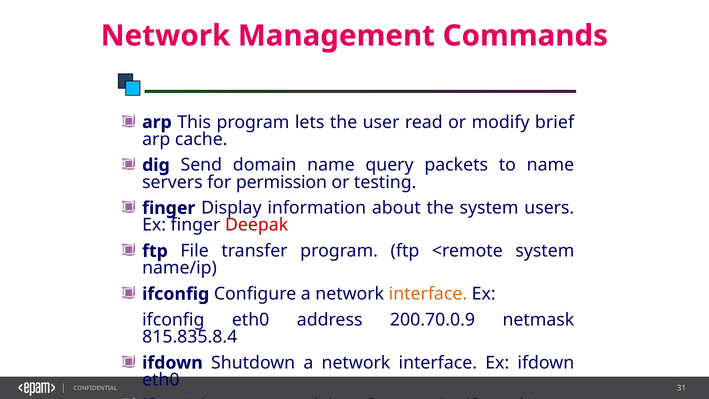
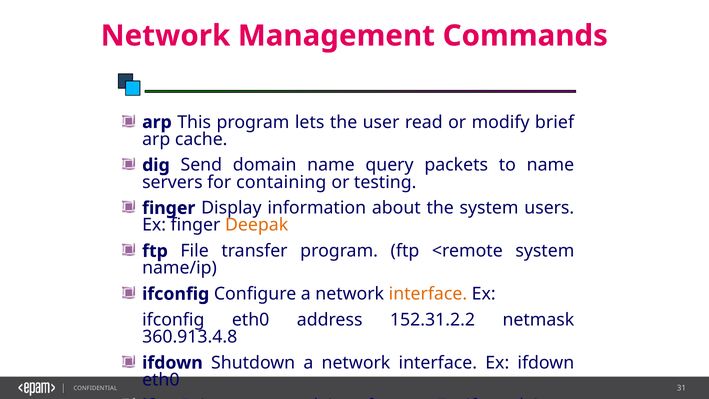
permission: permission -> containing
Deepak colour: red -> orange
200.70.0.9: 200.70.0.9 -> 152.31.2.2
815.835.8.4: 815.835.8.4 -> 360.913.4.8
